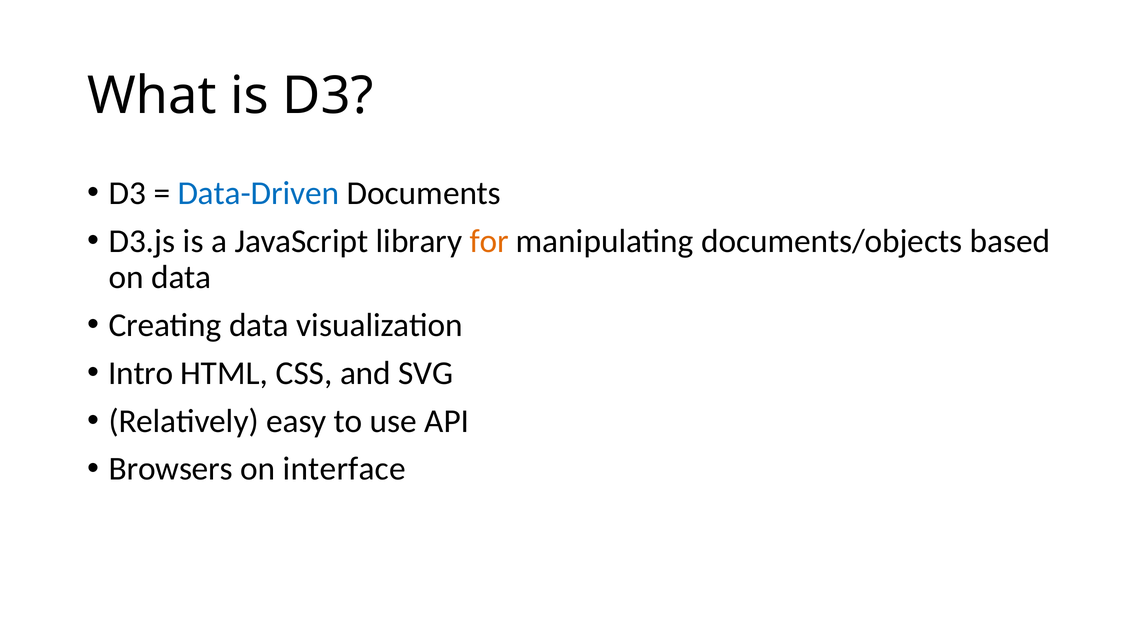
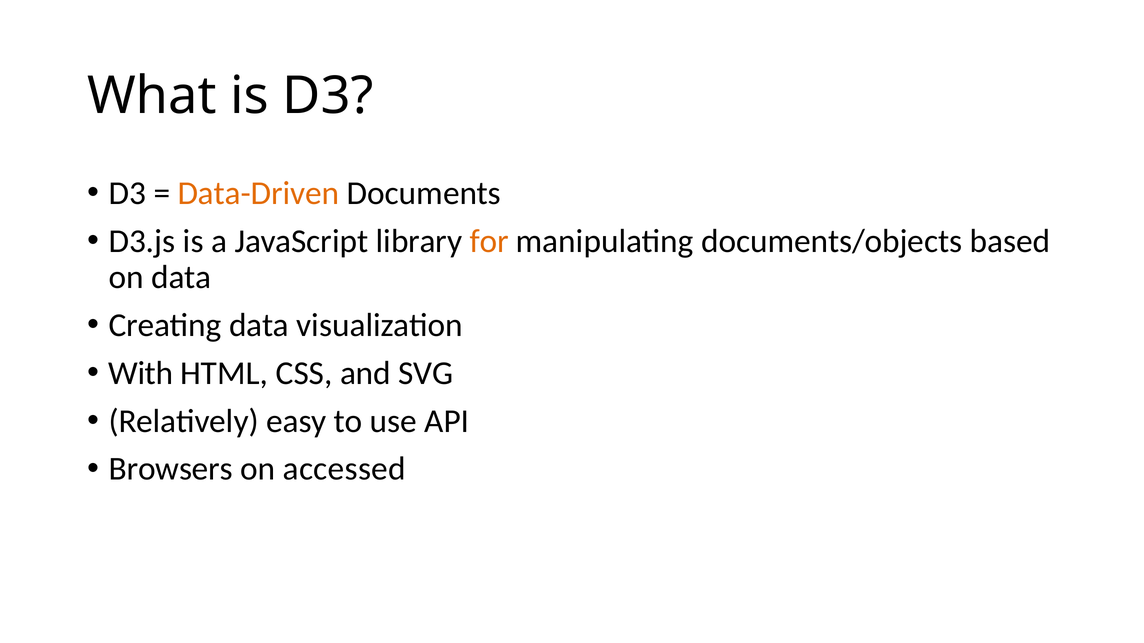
Data-Driven colour: blue -> orange
Intro: Intro -> With
interface: interface -> accessed
